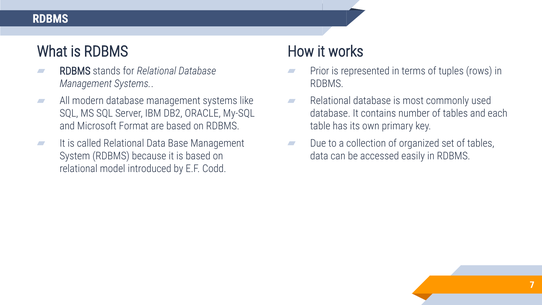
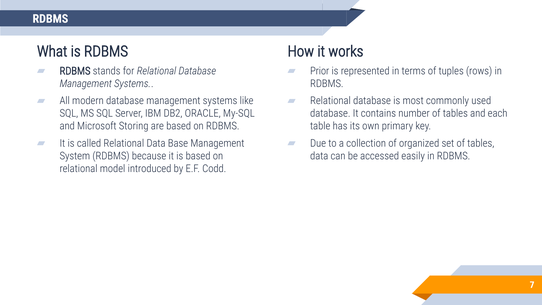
Format: Format -> Storing
